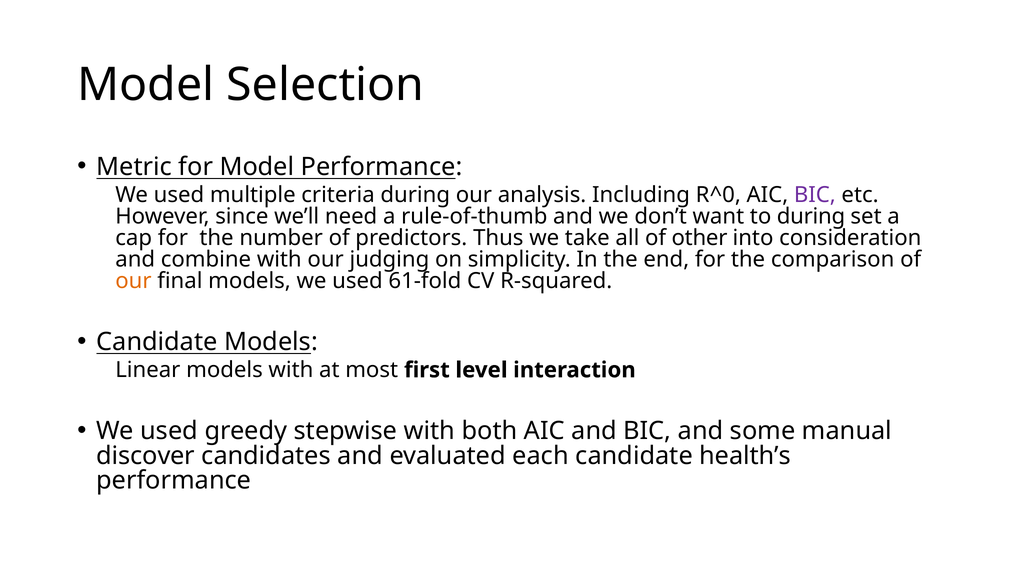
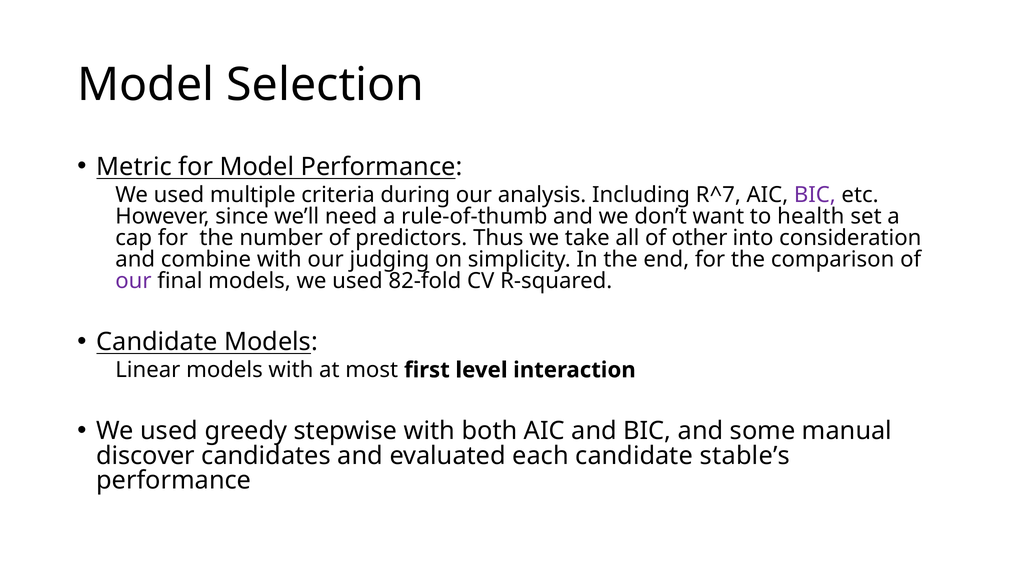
R^0: R^0 -> R^7
to during: during -> health
our at (133, 281) colour: orange -> purple
61-fold: 61-fold -> 82-fold
health’s: health’s -> stable’s
